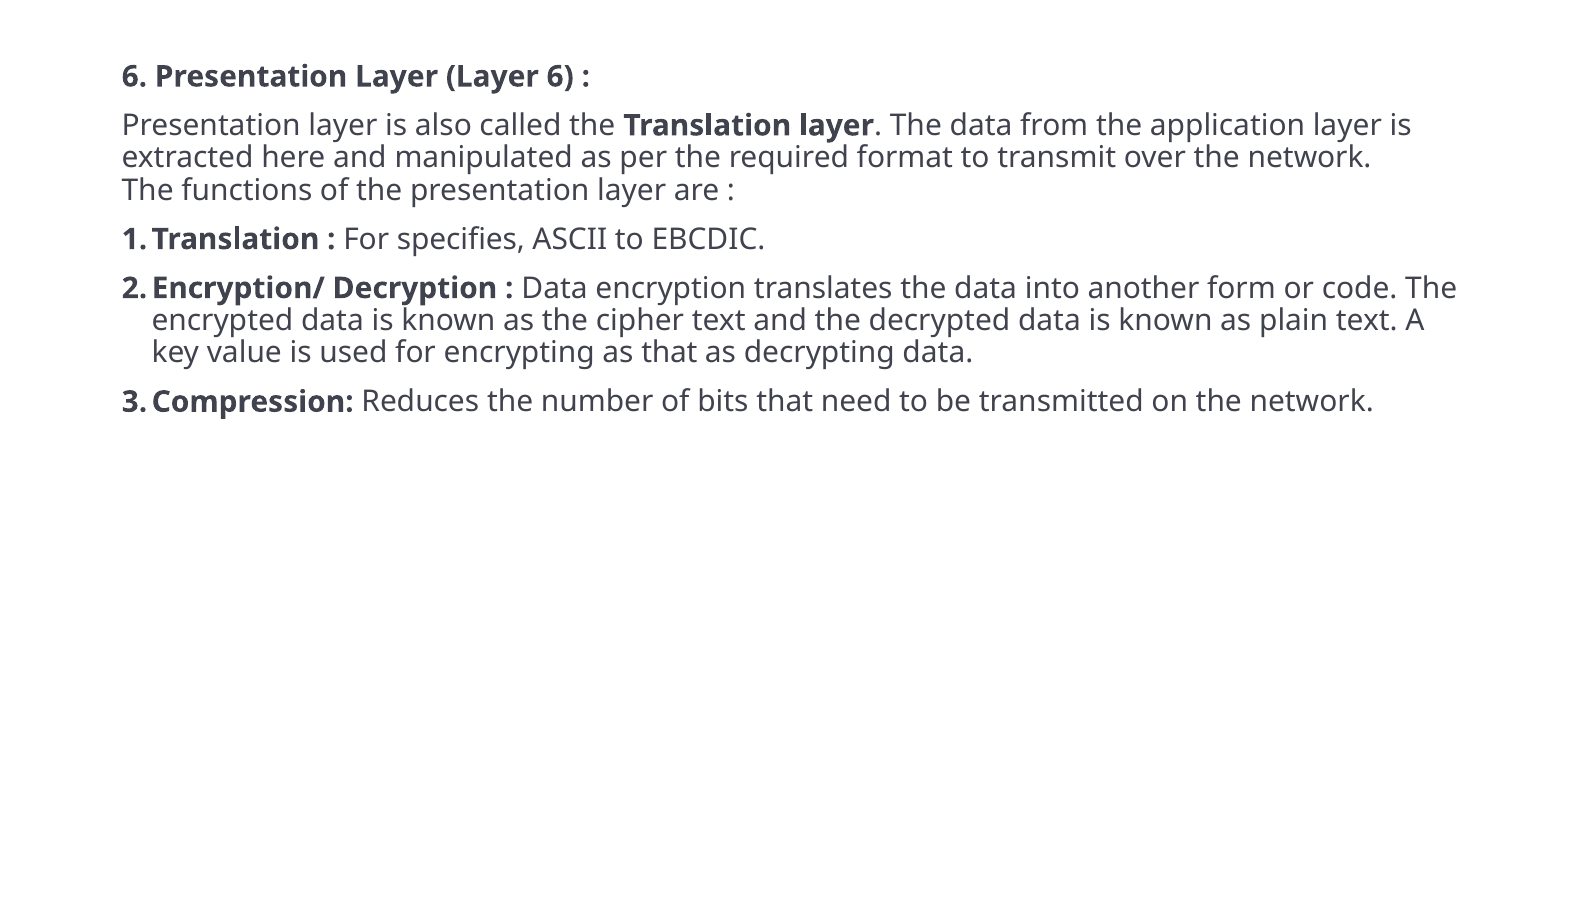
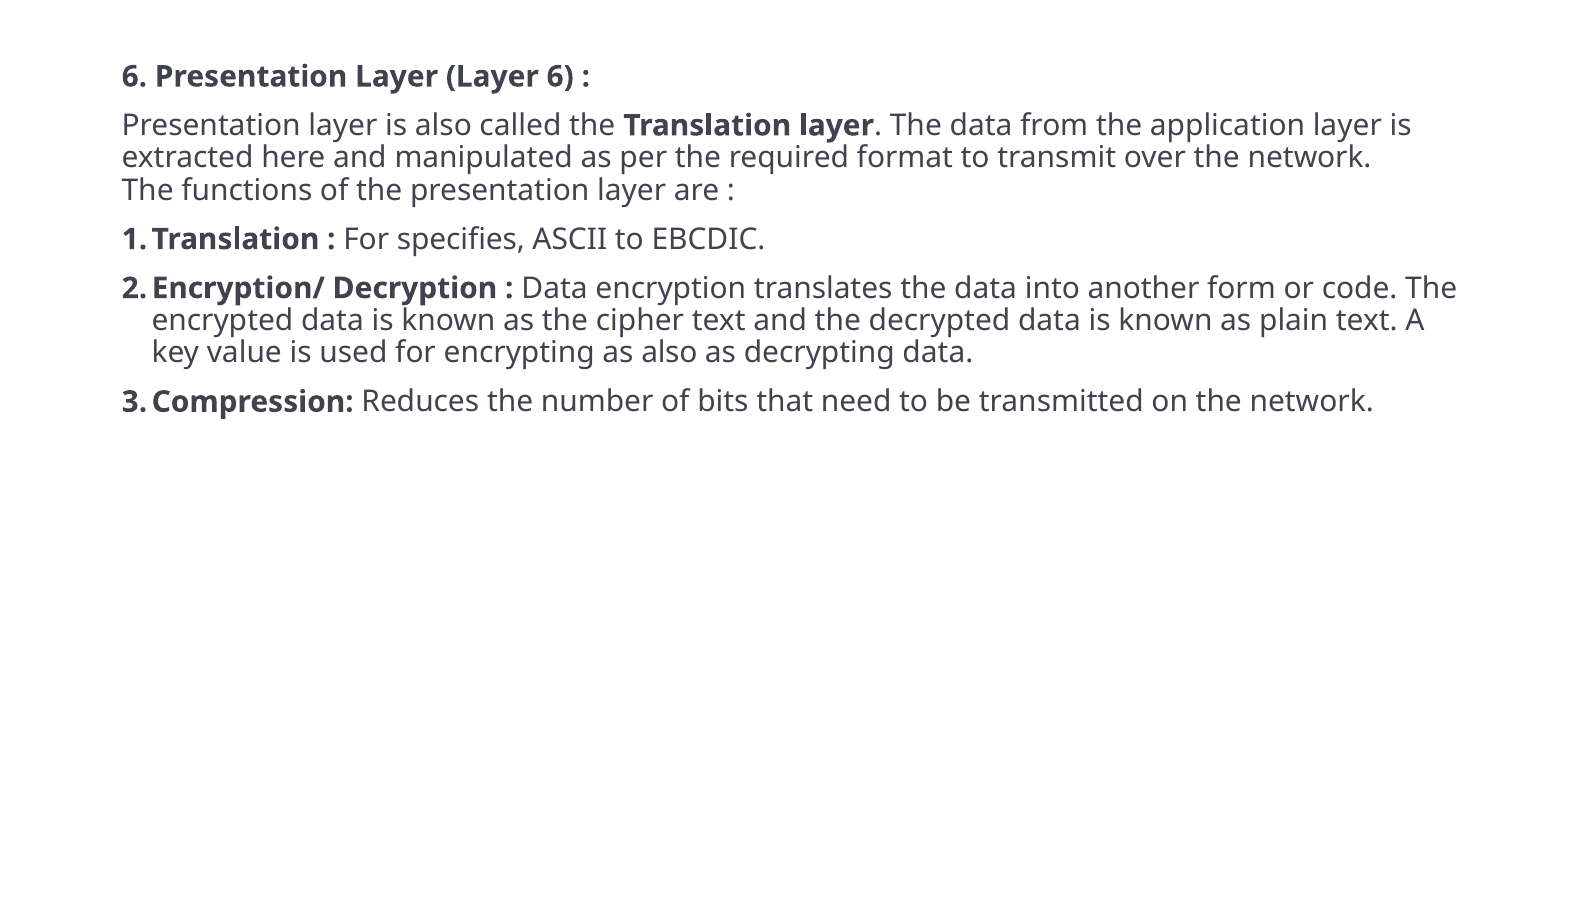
as that: that -> also
